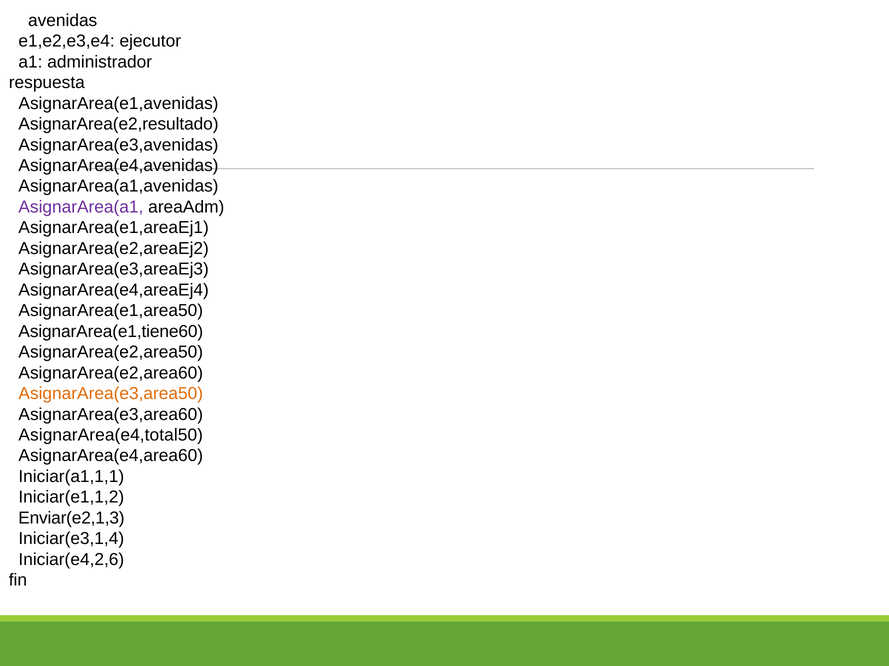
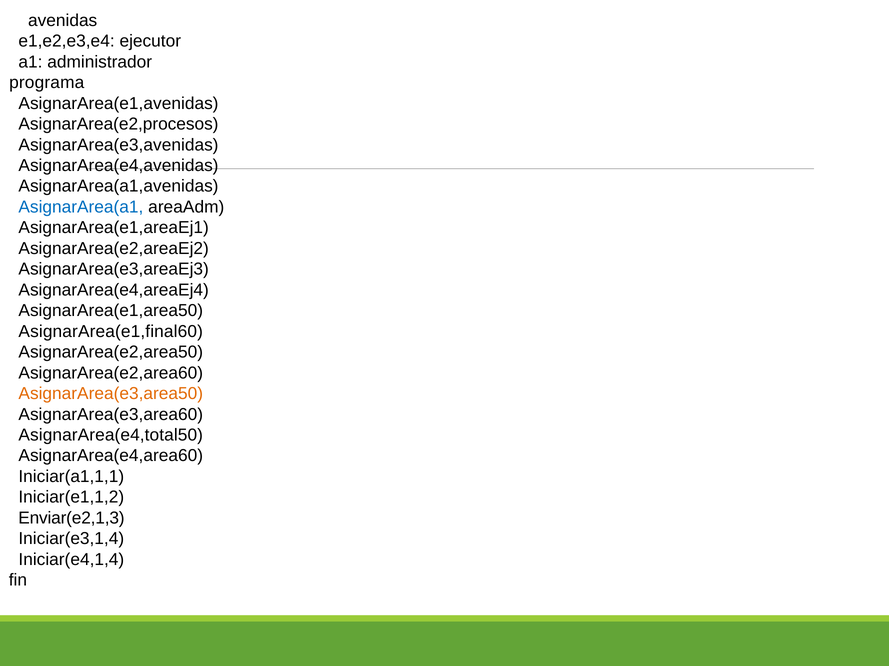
respuesta: respuesta -> programa
AsignarArea(e2,resultado: AsignarArea(e2,resultado -> AsignarArea(e2,procesos
AsignarArea(a1 colour: purple -> blue
AsignarArea(e1,tiene60: AsignarArea(e1,tiene60 -> AsignarArea(e1,final60
Iniciar(e4,2,6: Iniciar(e4,2,6 -> Iniciar(e4,1,4
